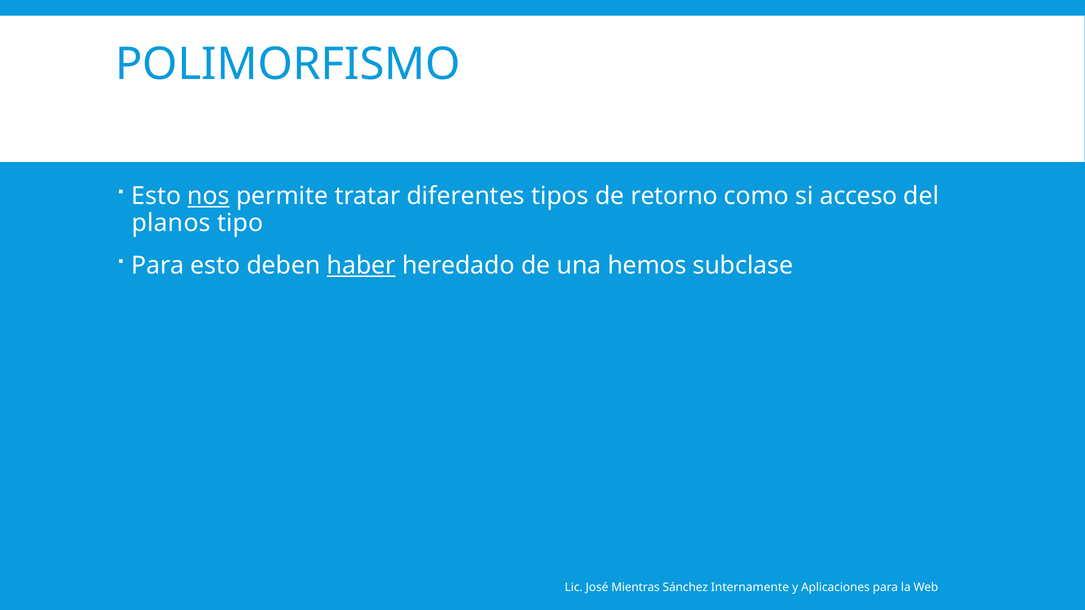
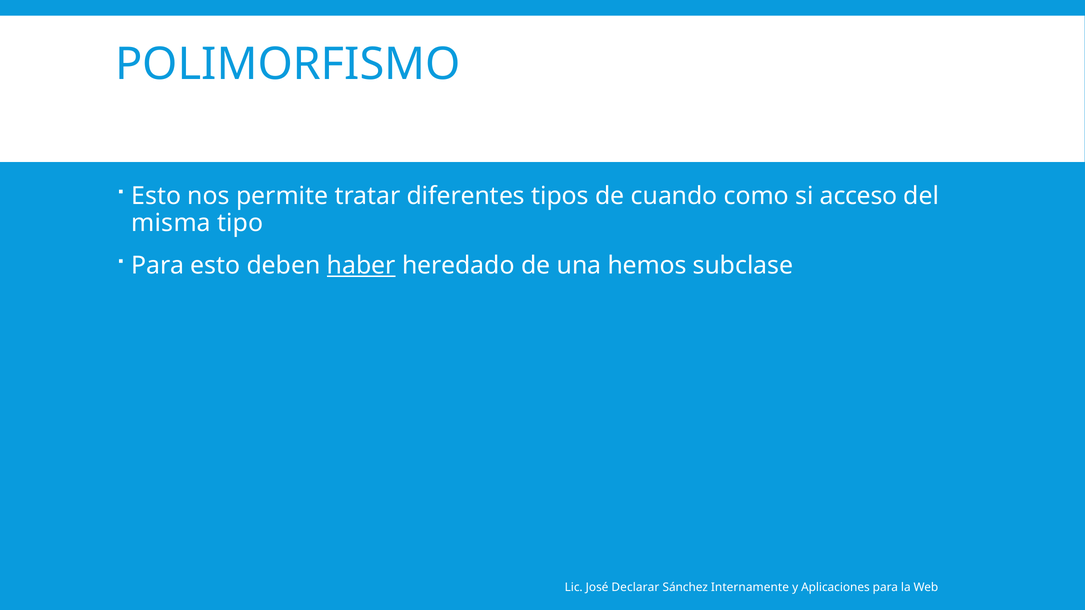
nos underline: present -> none
retorno: retorno -> cuando
planos: planos -> misma
Mientras: Mientras -> Declarar
